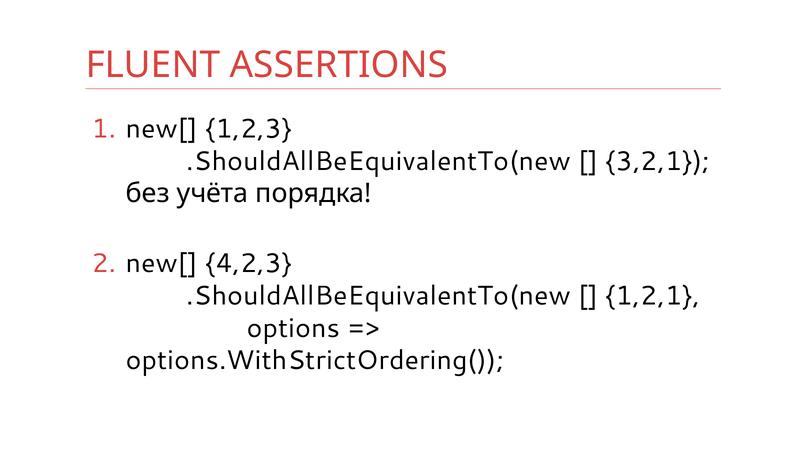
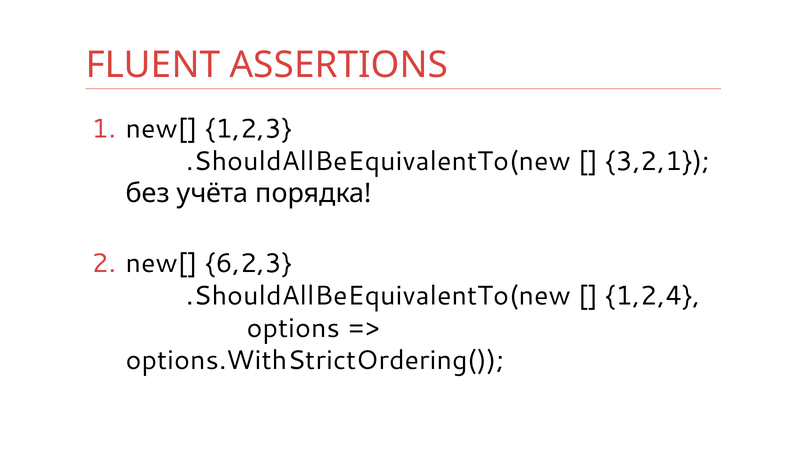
4,2,3: 4,2,3 -> 6,2,3
1,2,1: 1,2,1 -> 1,2,4
